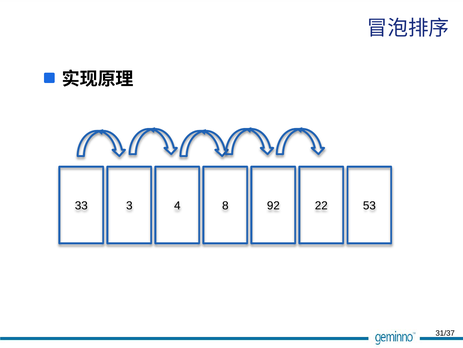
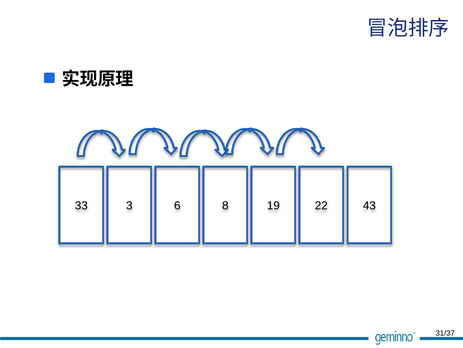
4: 4 -> 6
92: 92 -> 19
53: 53 -> 43
